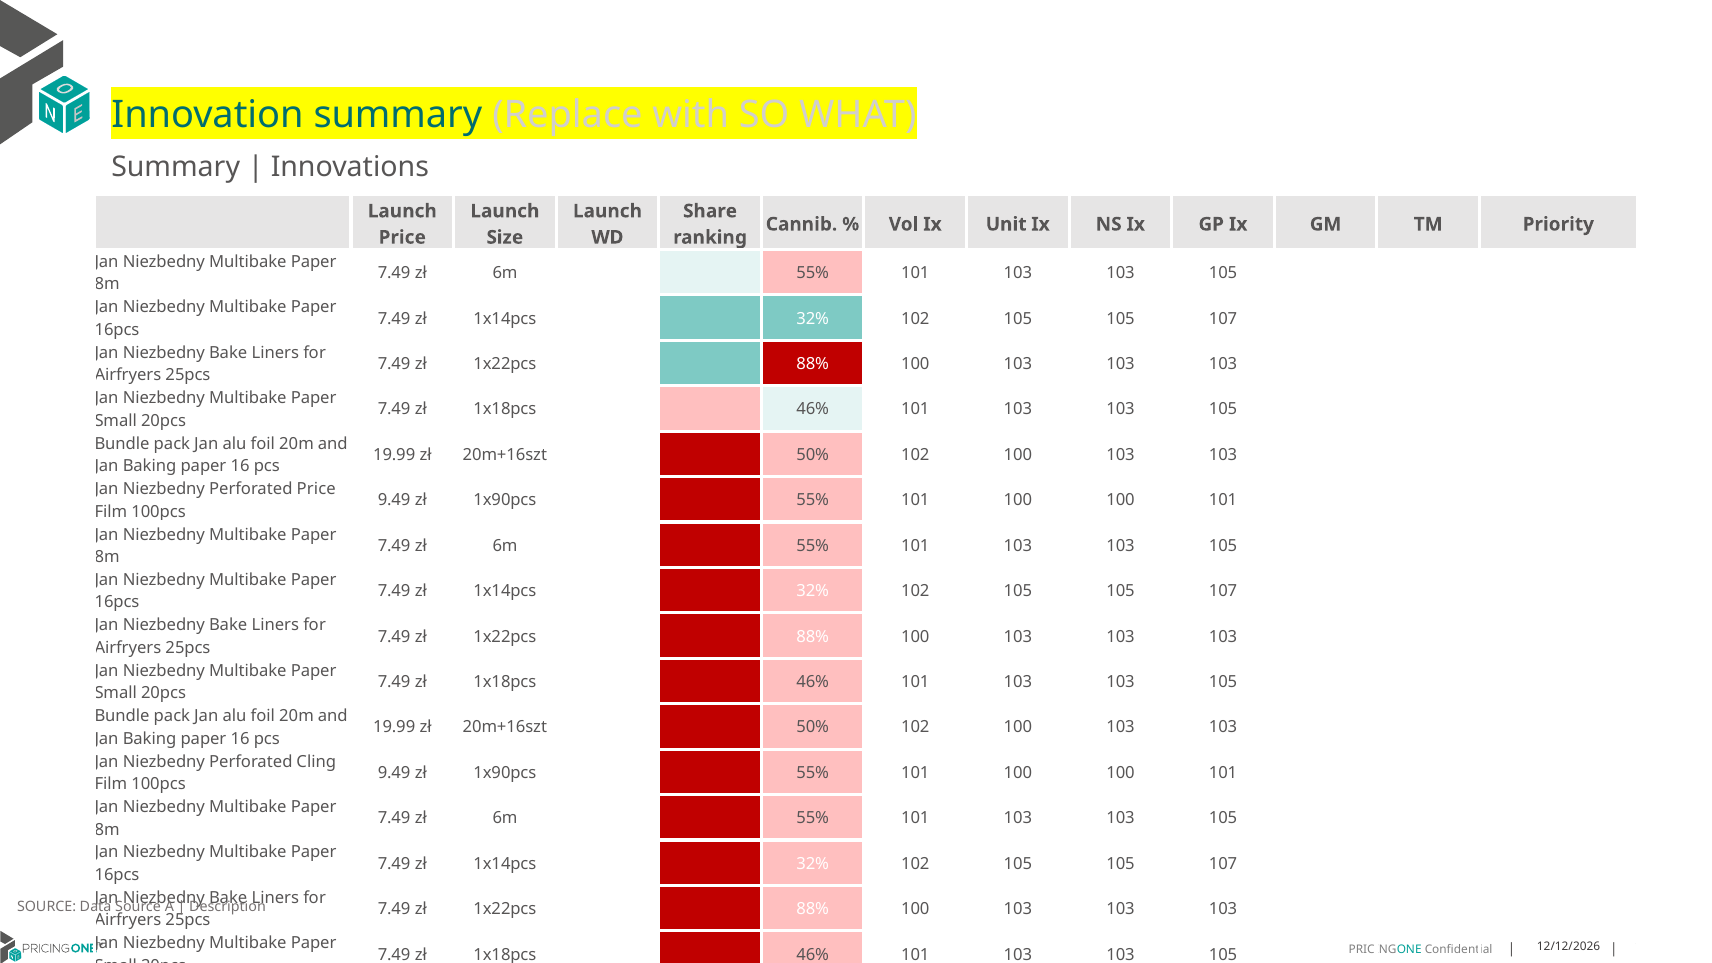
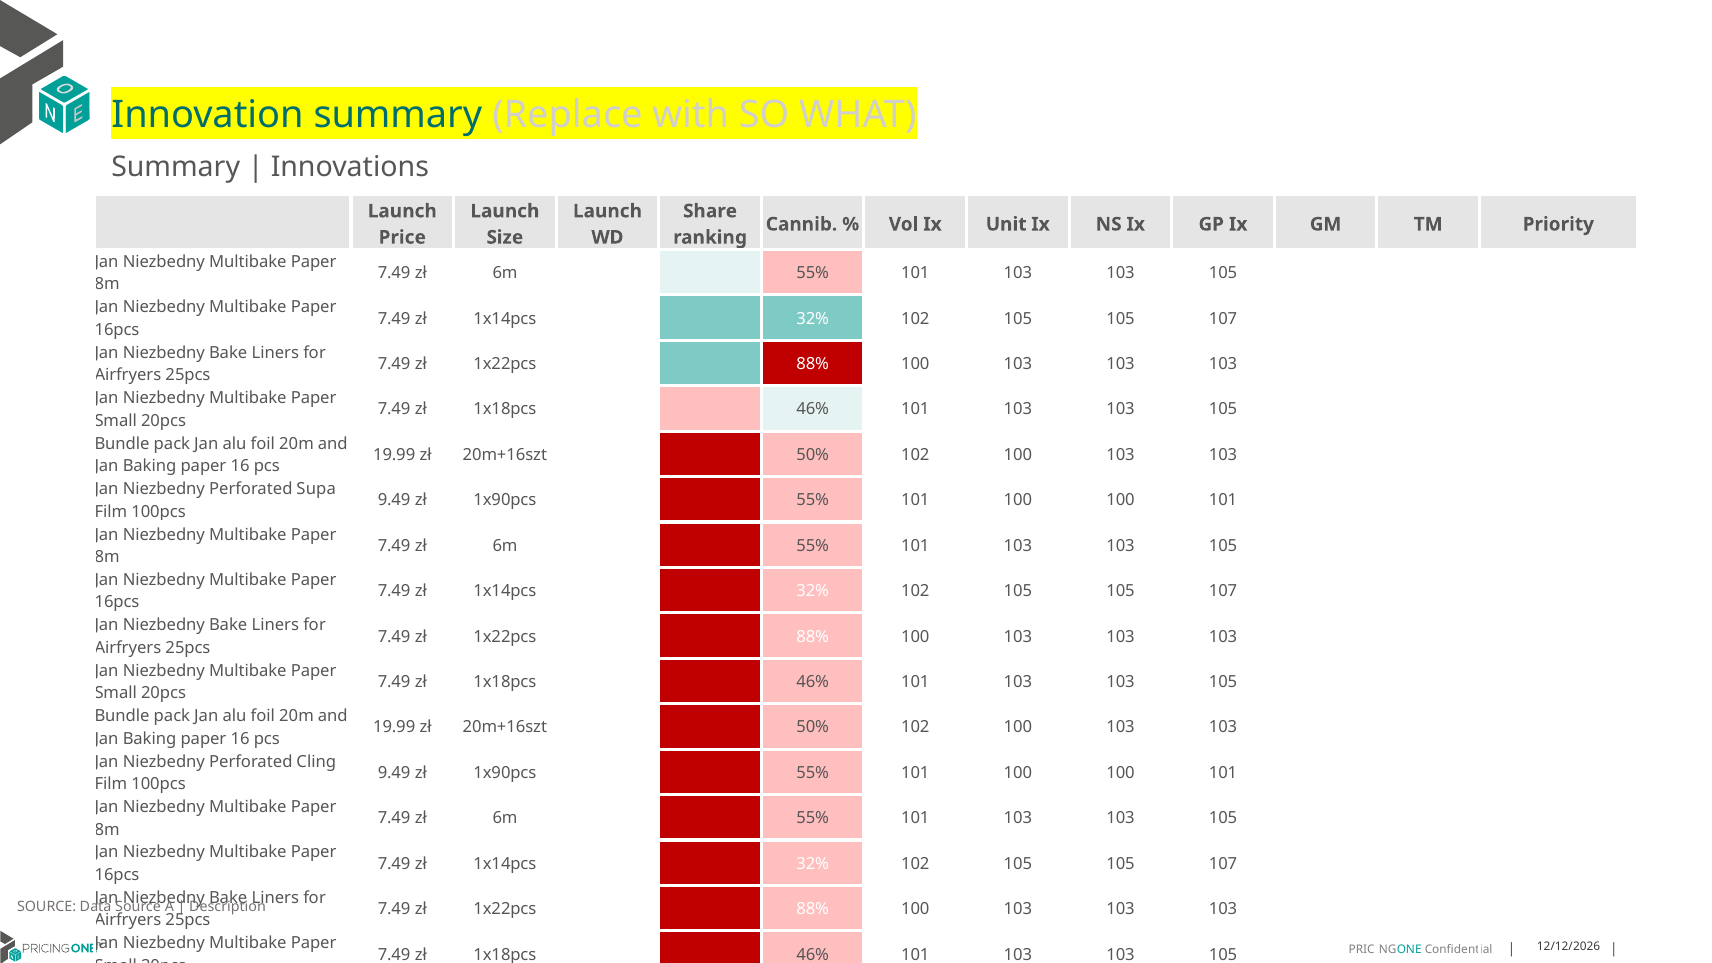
Perforated Price: Price -> Supa
